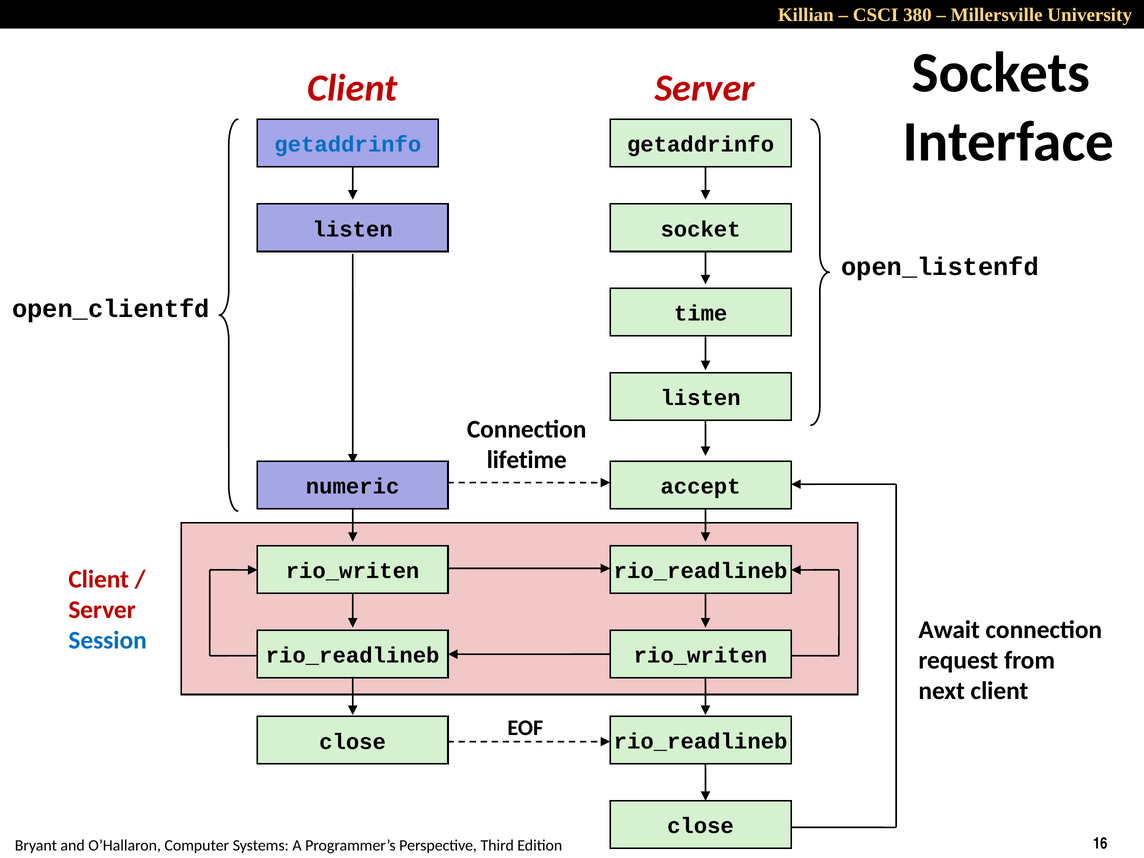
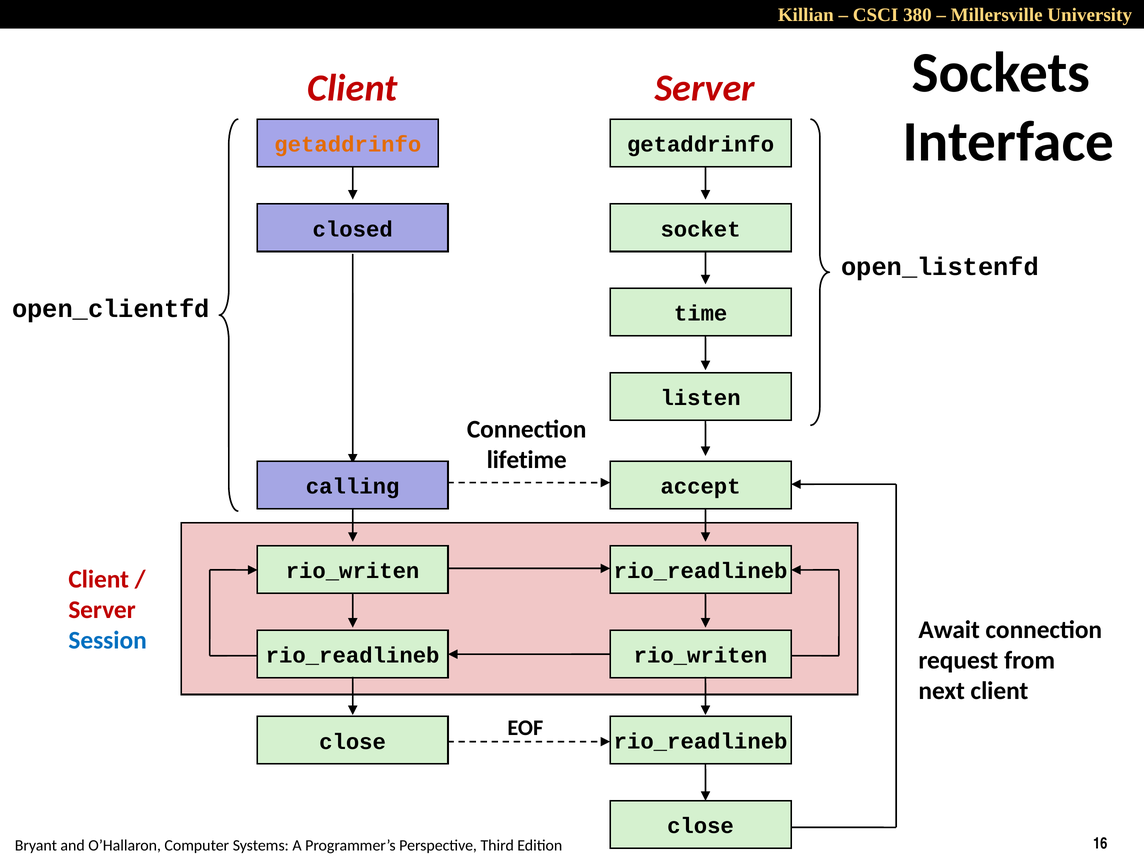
getaddrinfo at (348, 144) colour: blue -> orange
listen at (353, 229): listen -> closed
numeric: numeric -> calling
